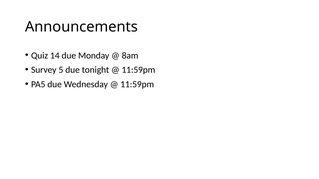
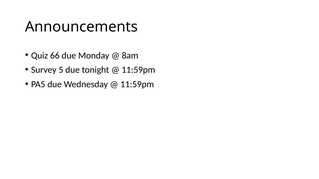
14: 14 -> 66
